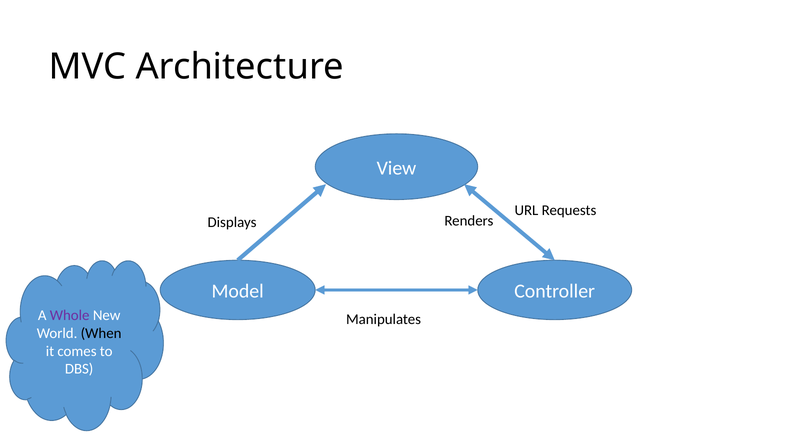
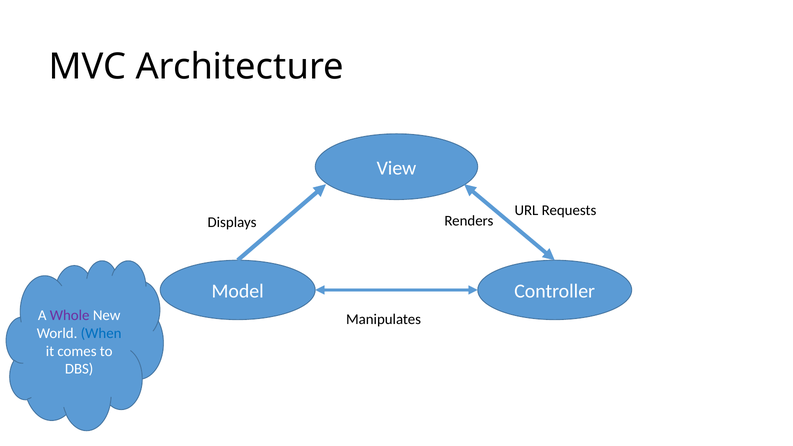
When colour: black -> blue
